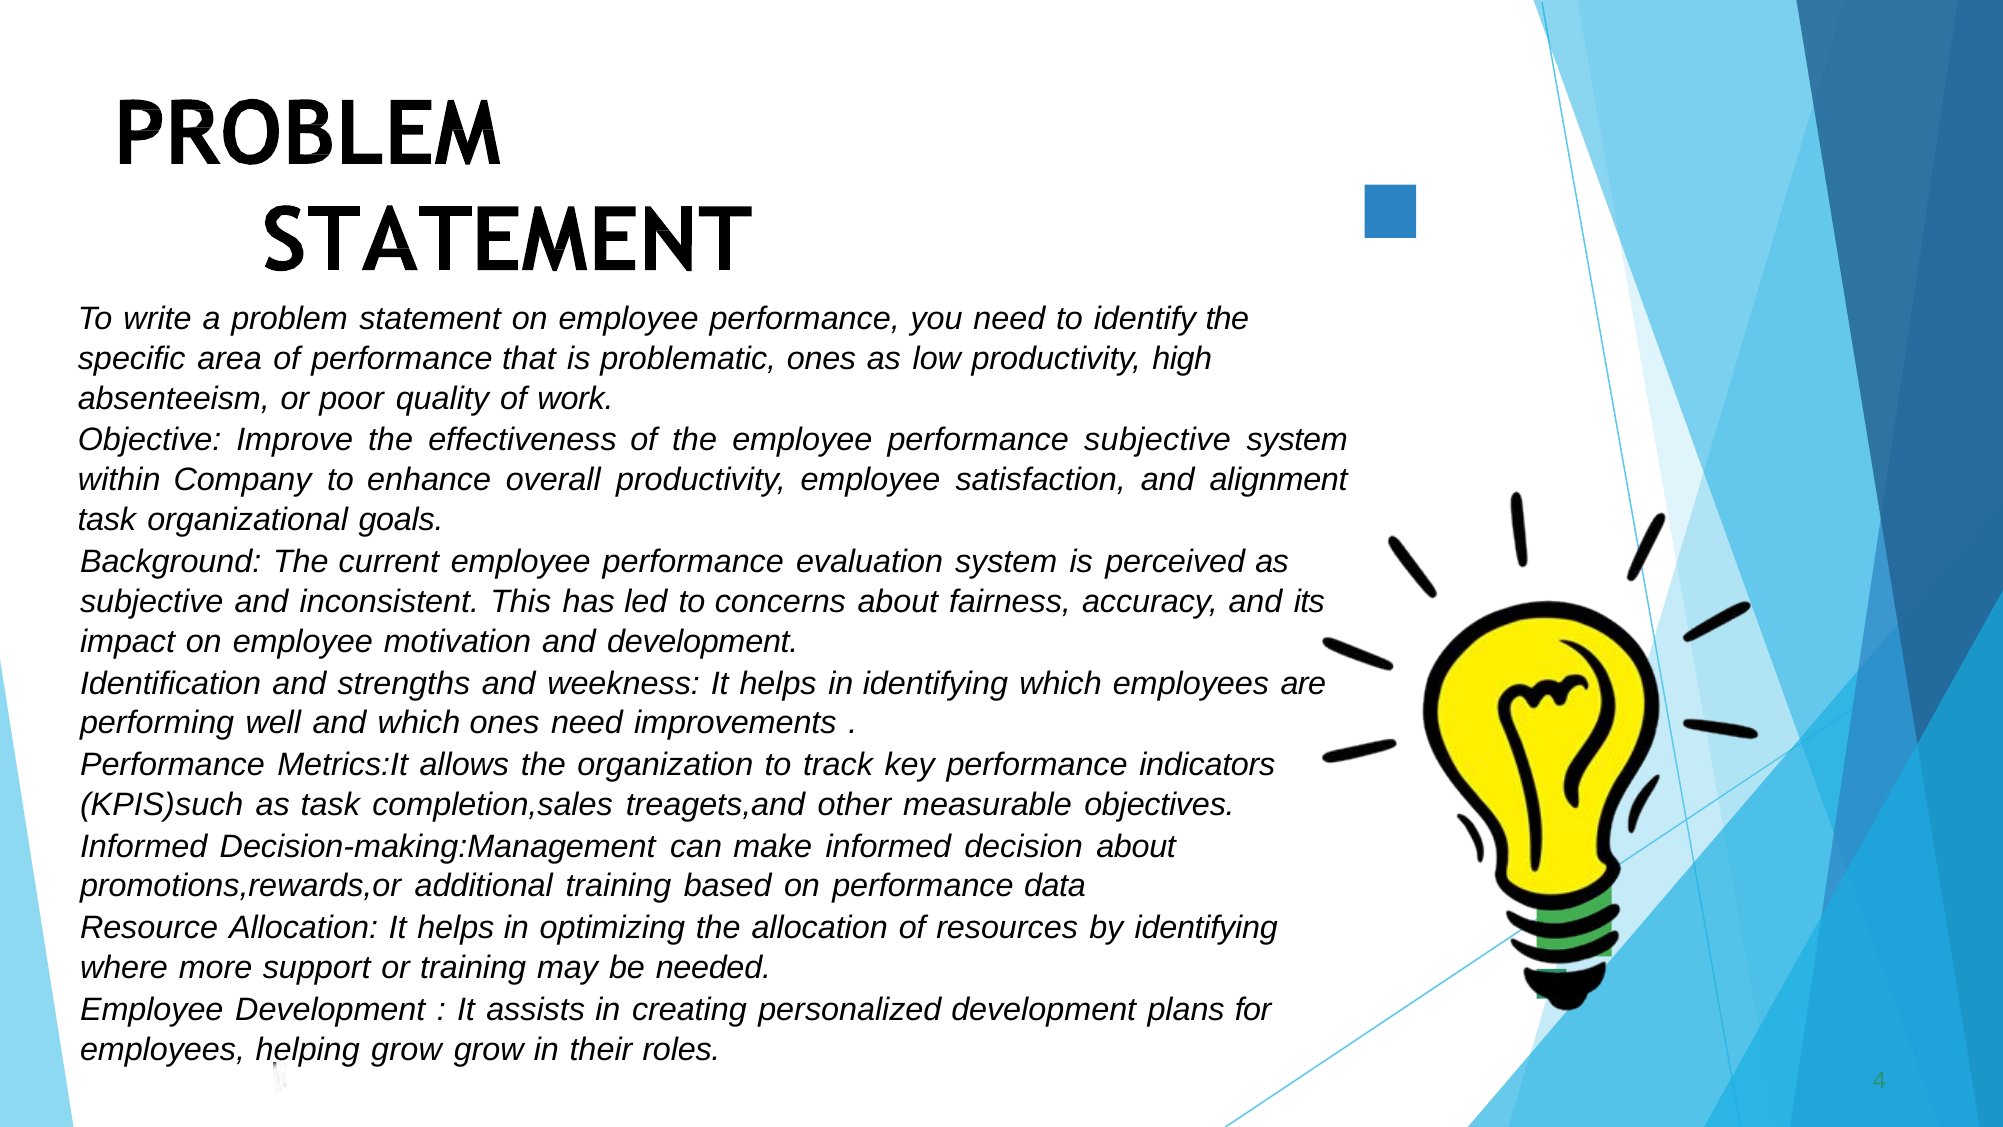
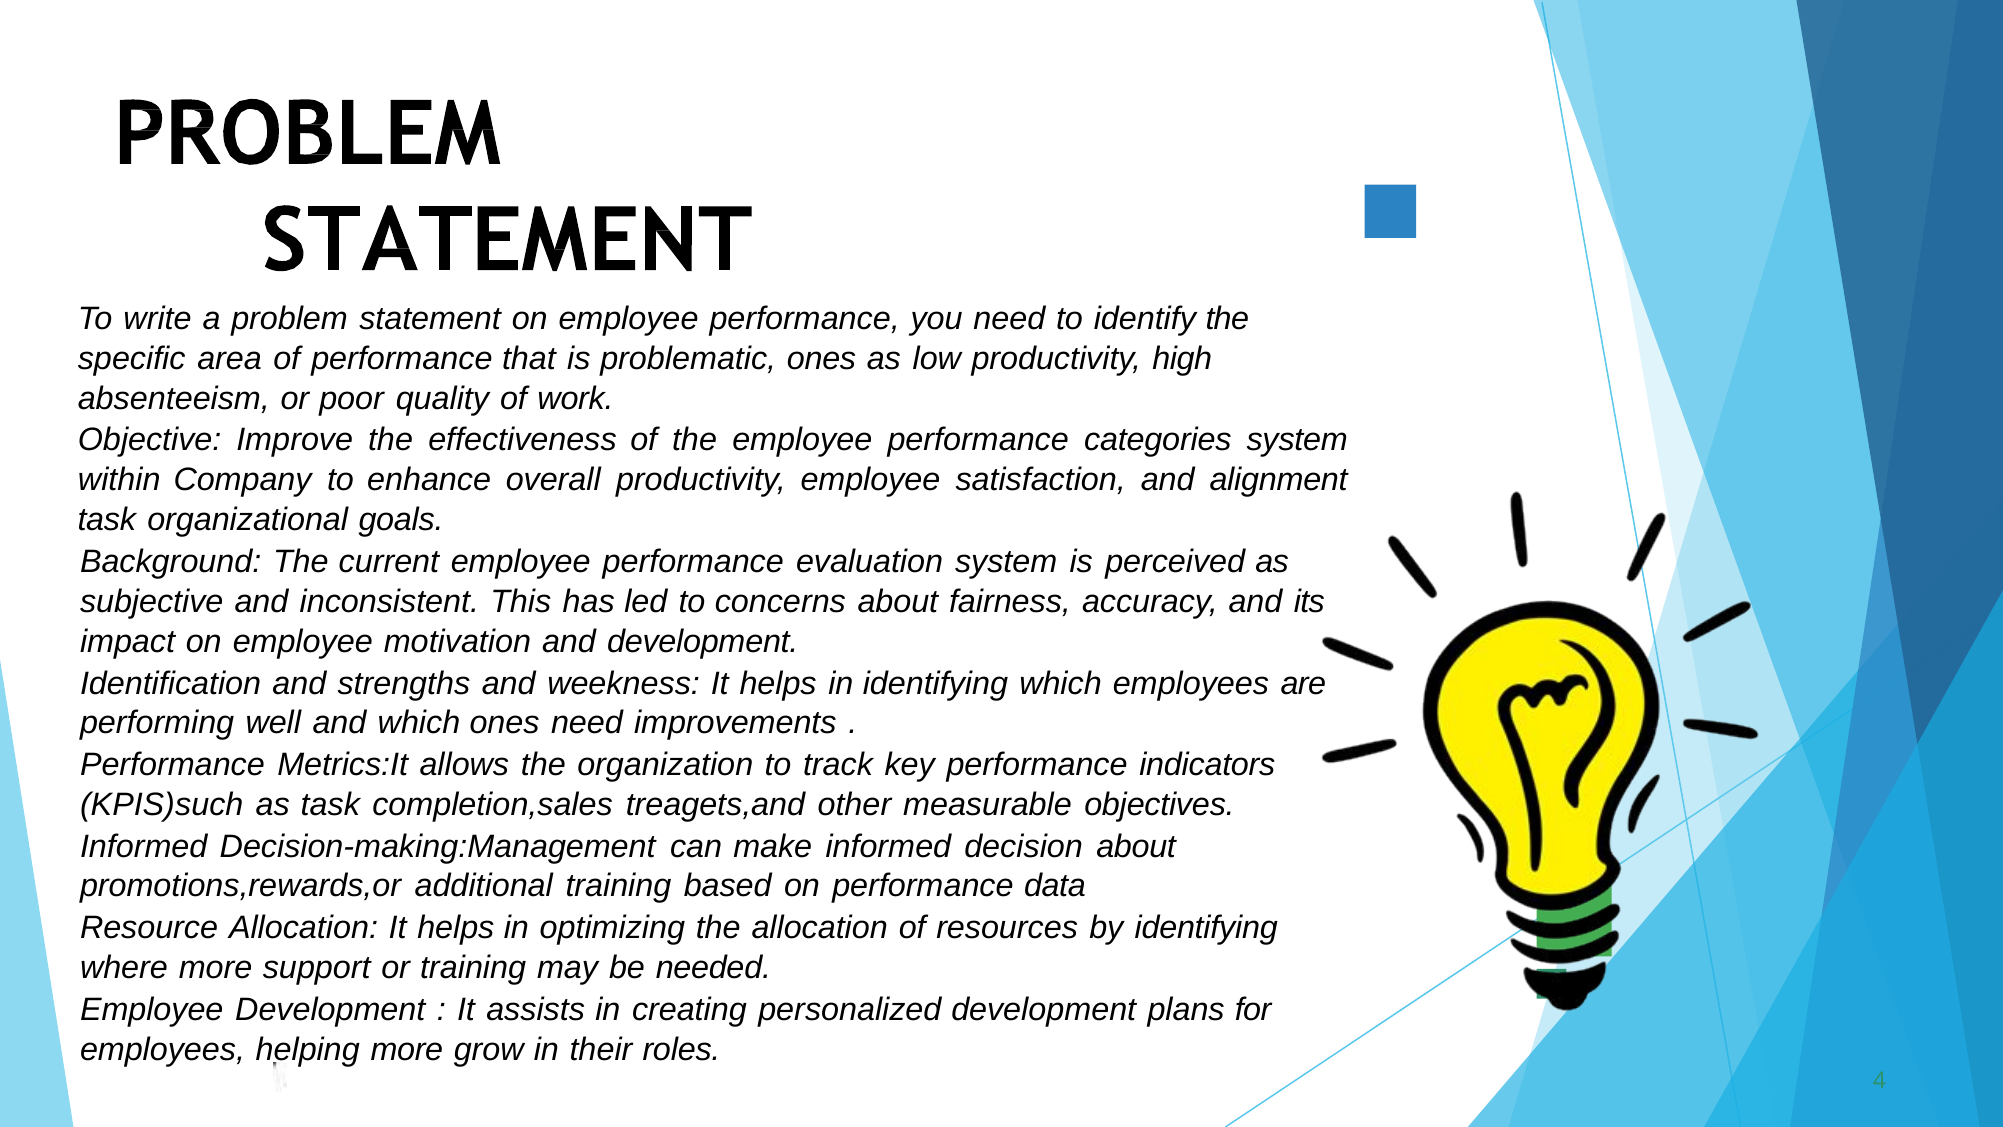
performance subjective: subjective -> categories
helping grow: grow -> more
